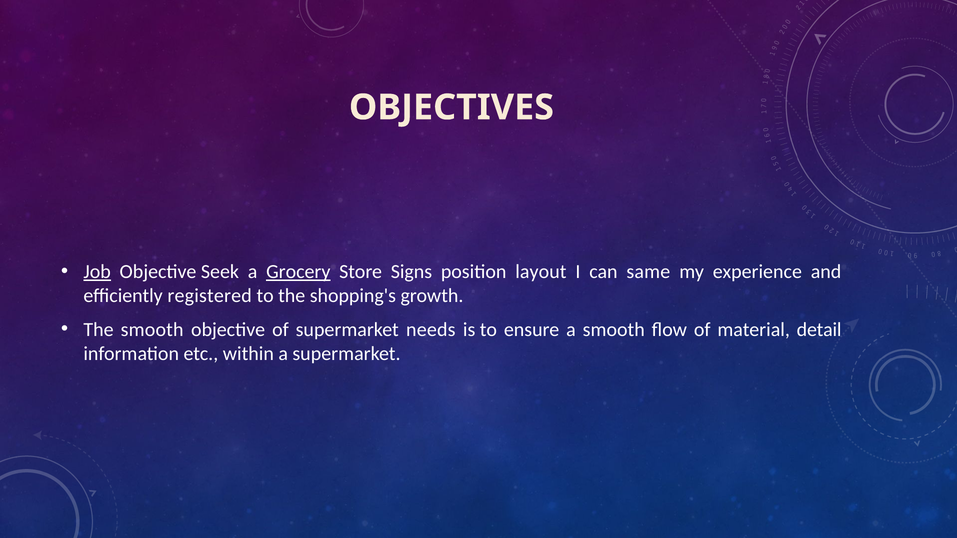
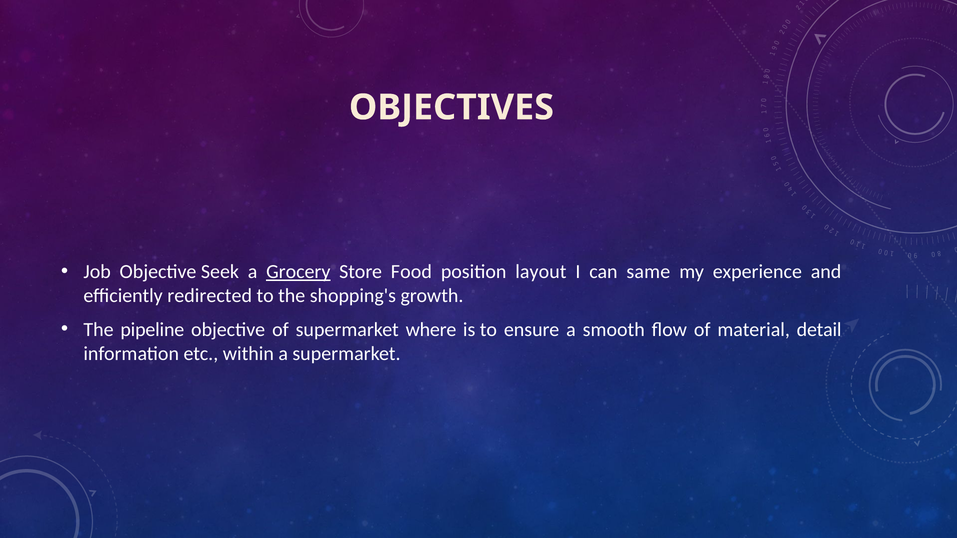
Job underline: present -> none
Signs: Signs -> Food
registered: registered -> redirected
The smooth: smooth -> pipeline
needs: needs -> where
